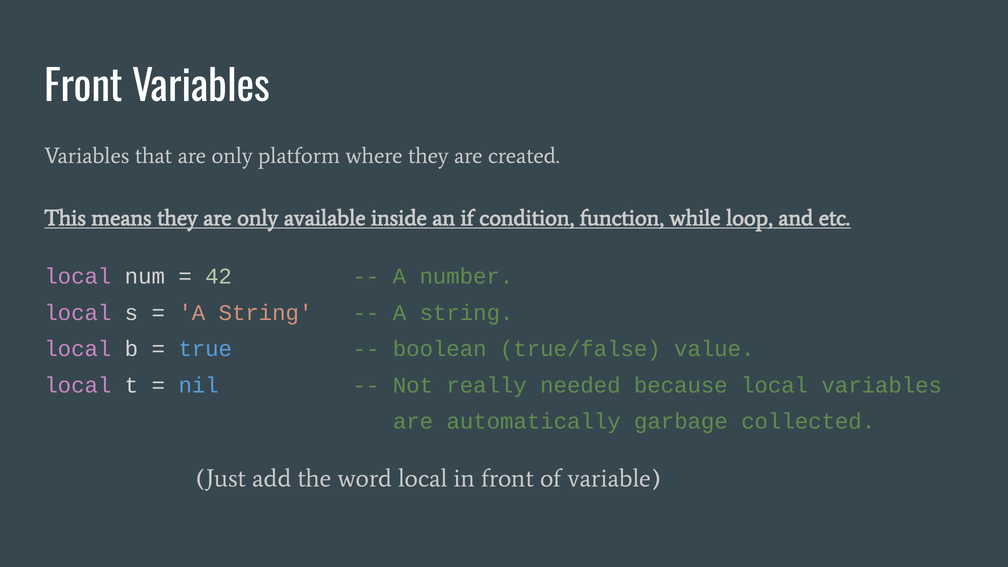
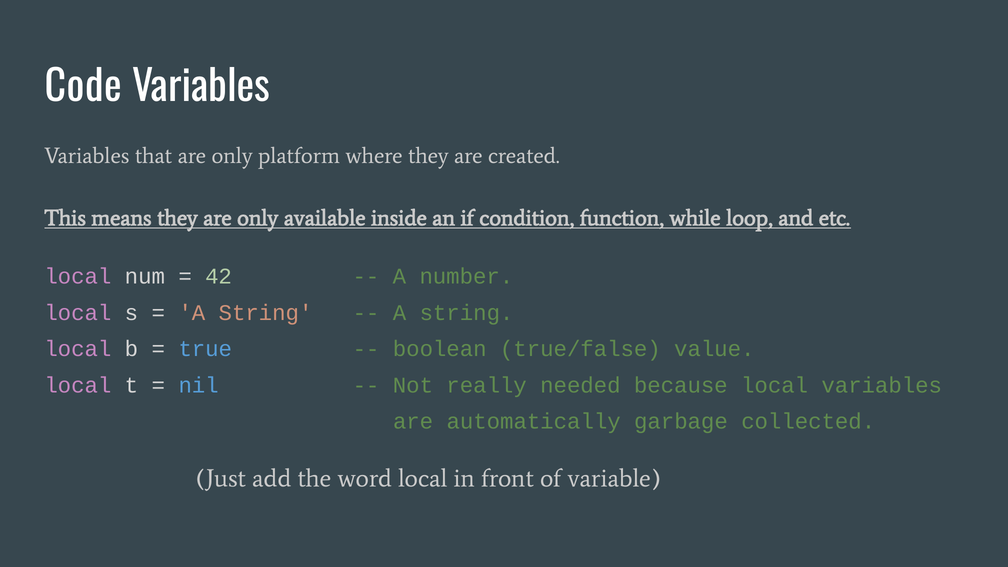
Front at (84, 87): Front -> Code
